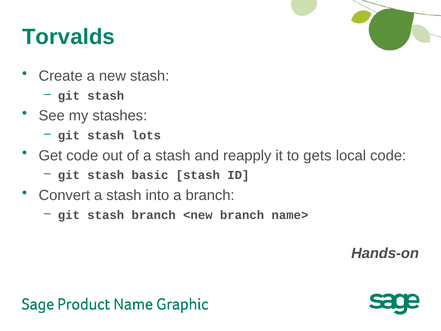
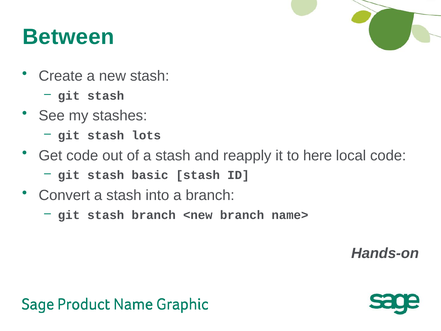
Torvalds: Torvalds -> Between
gets: gets -> here
